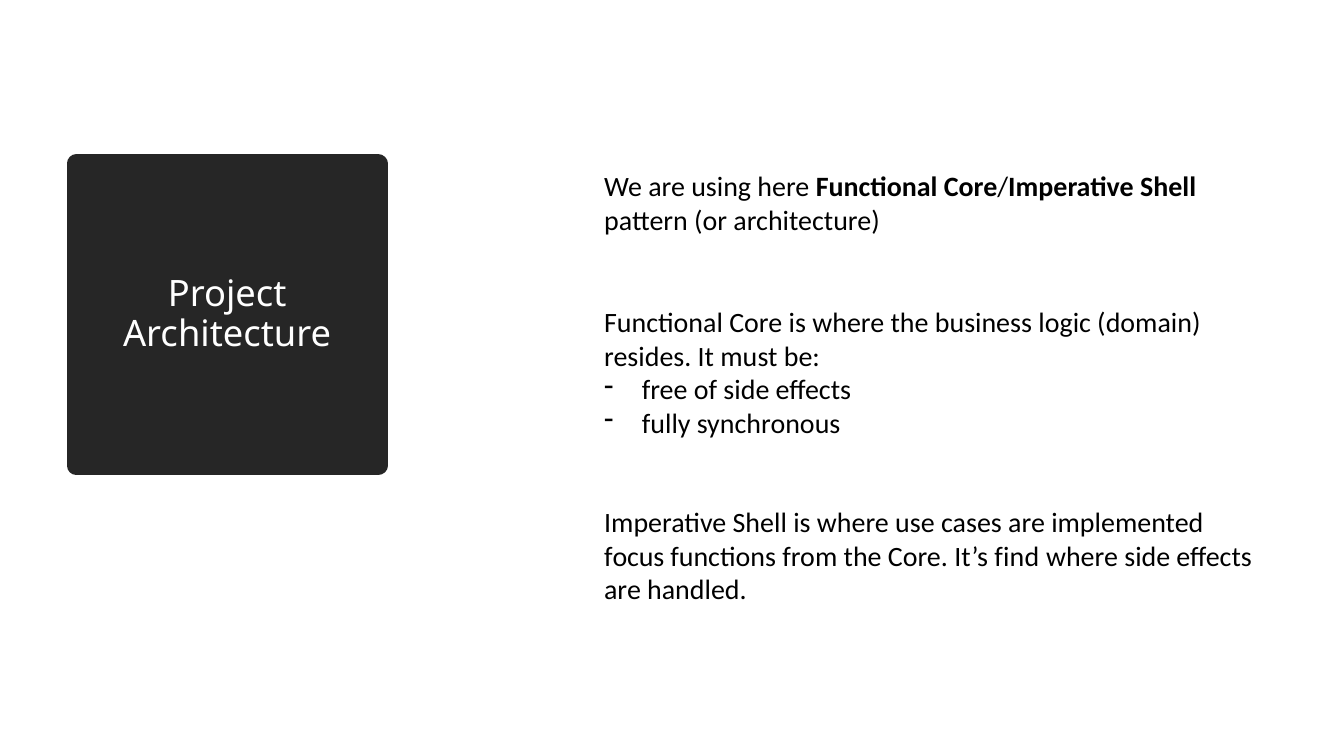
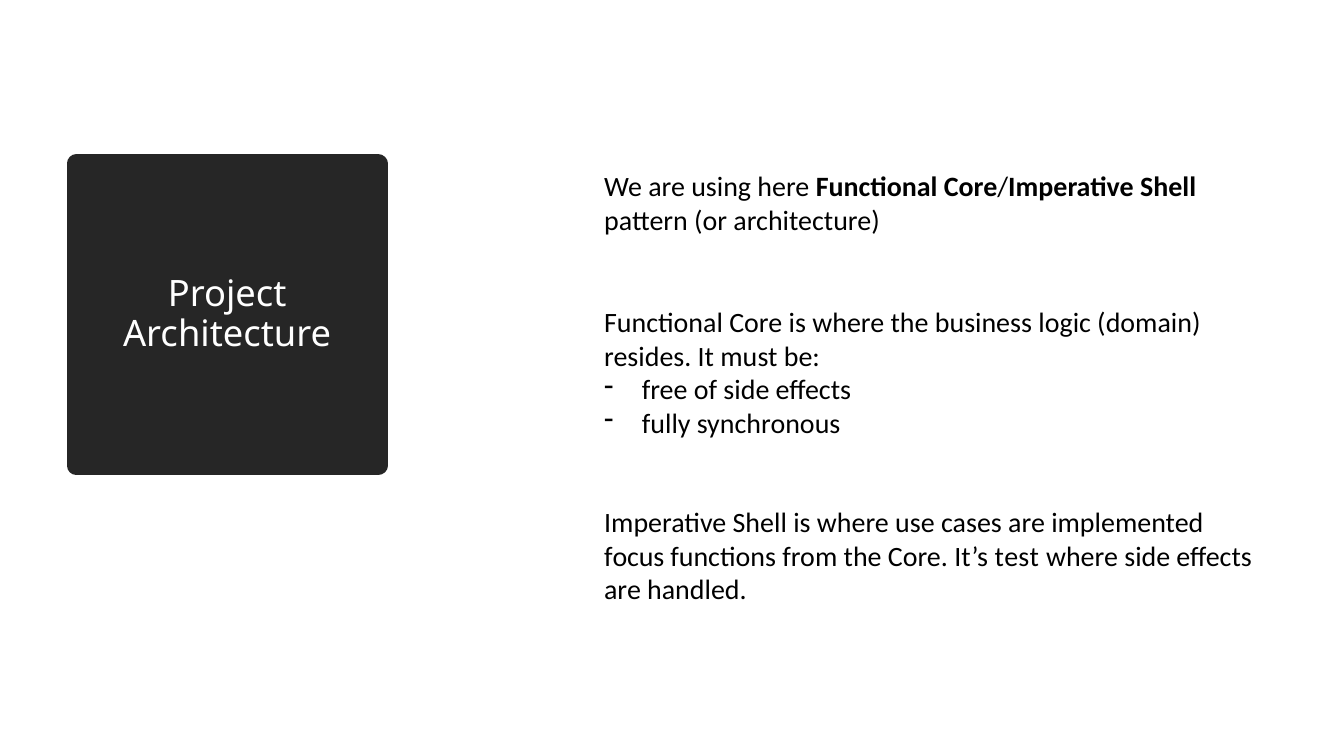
find: find -> test
